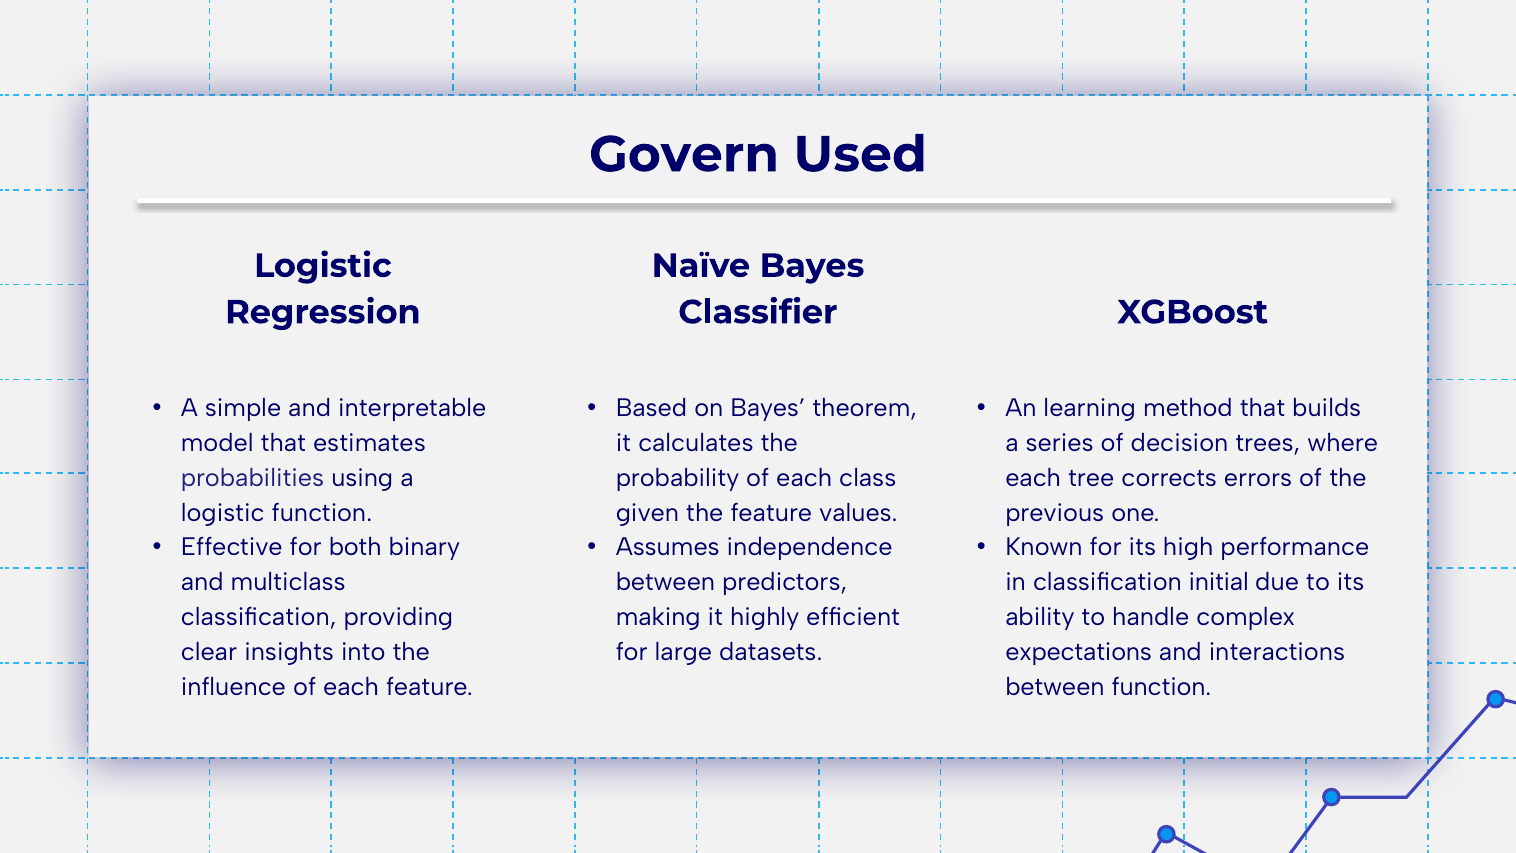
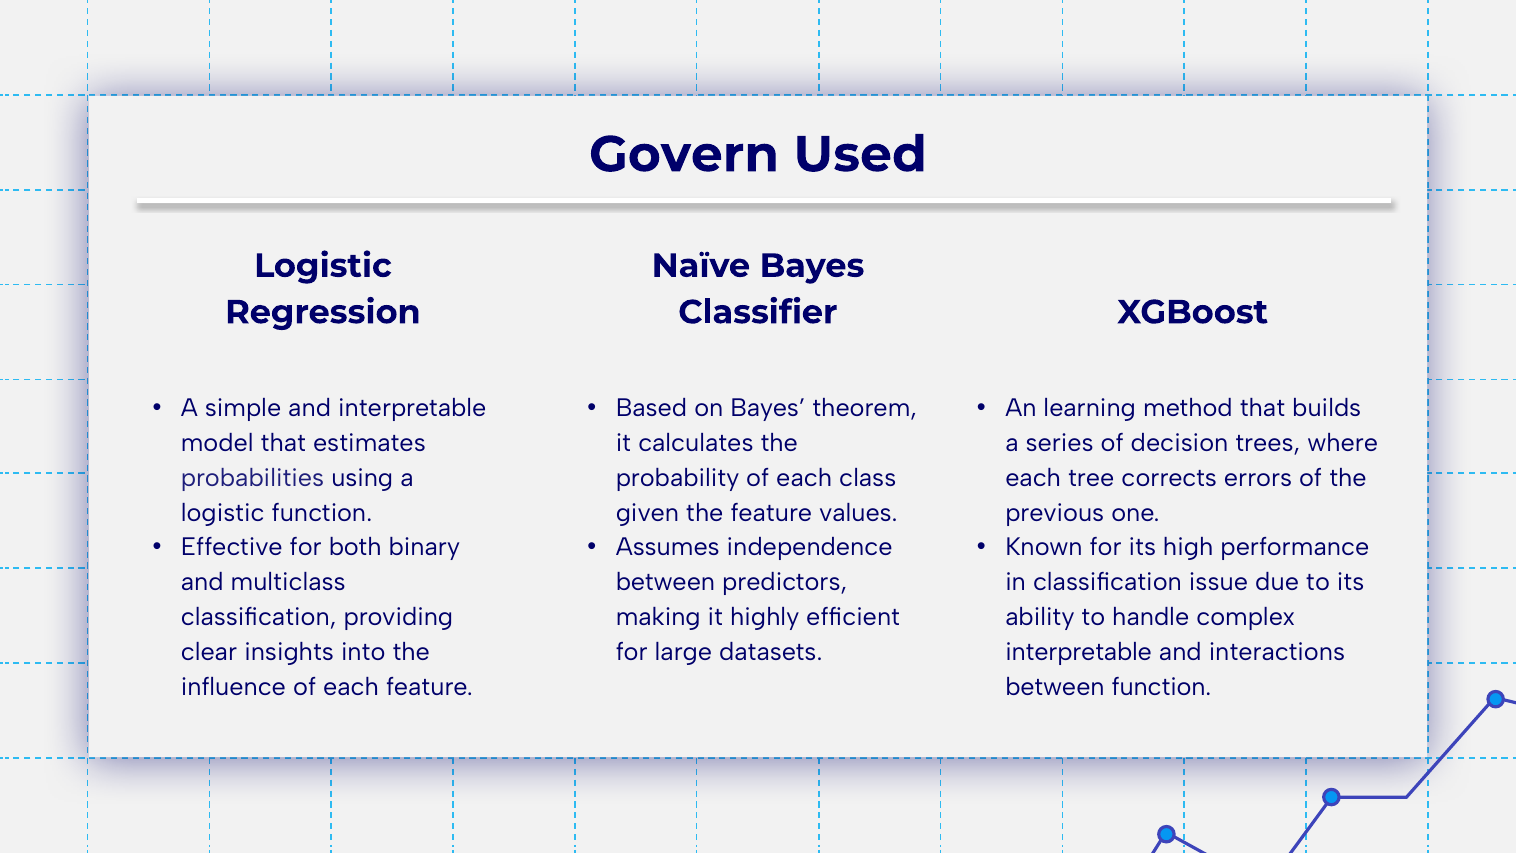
initial: initial -> issue
expectations at (1079, 652): expectations -> interpretable
